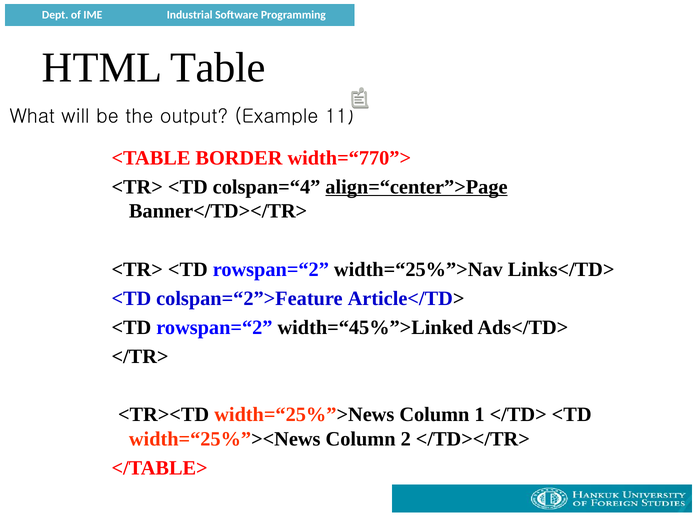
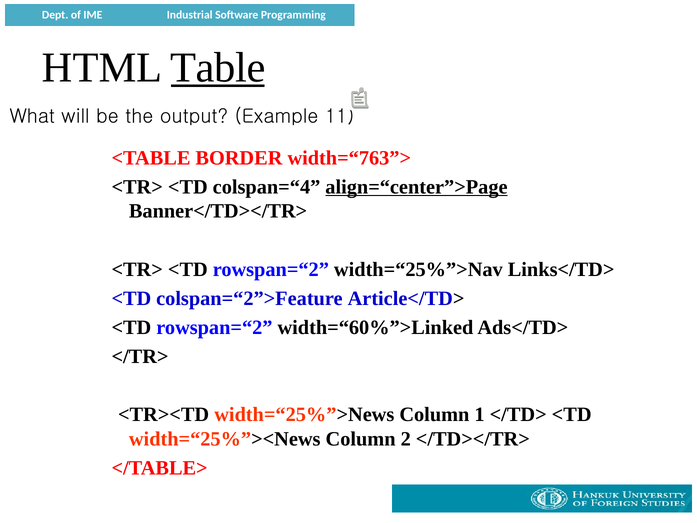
Table underline: none -> present
width=“770”>: width=“770”> -> width=“763”>
width=“45%”>Linked: width=“45%”>Linked -> width=“60%”>Linked
